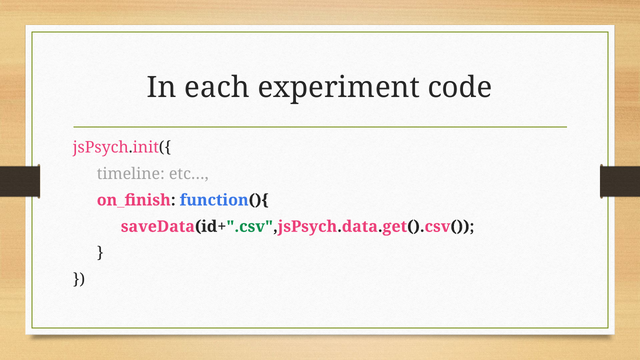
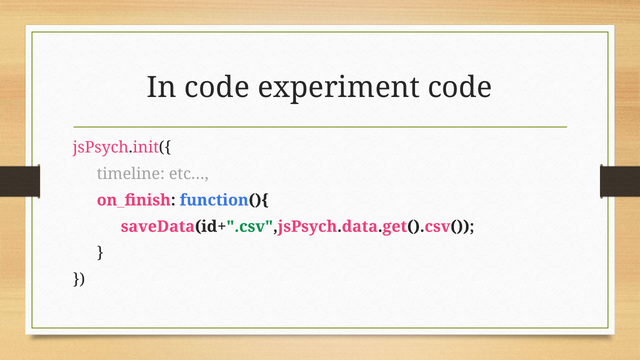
In each: each -> code
